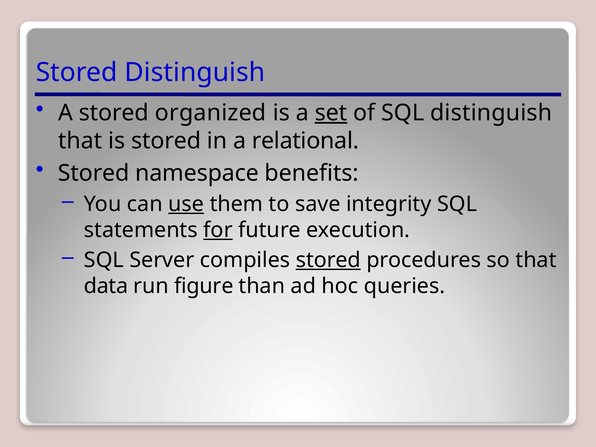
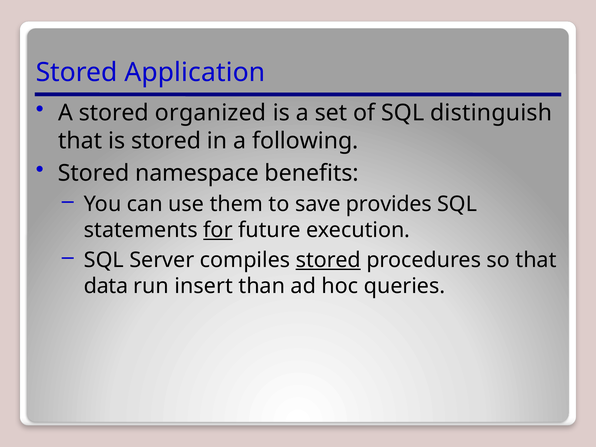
Stored Distinguish: Distinguish -> Application
set underline: present -> none
relational: relational -> following
use underline: present -> none
integrity: integrity -> provides
figure: figure -> insert
